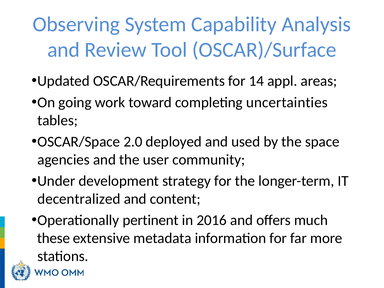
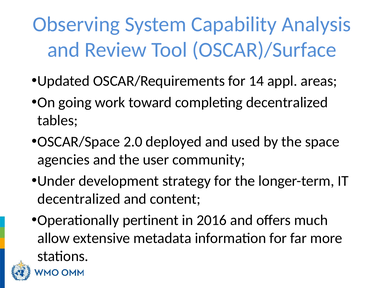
completing uncertainties: uncertainties -> decentralized
these: these -> allow
